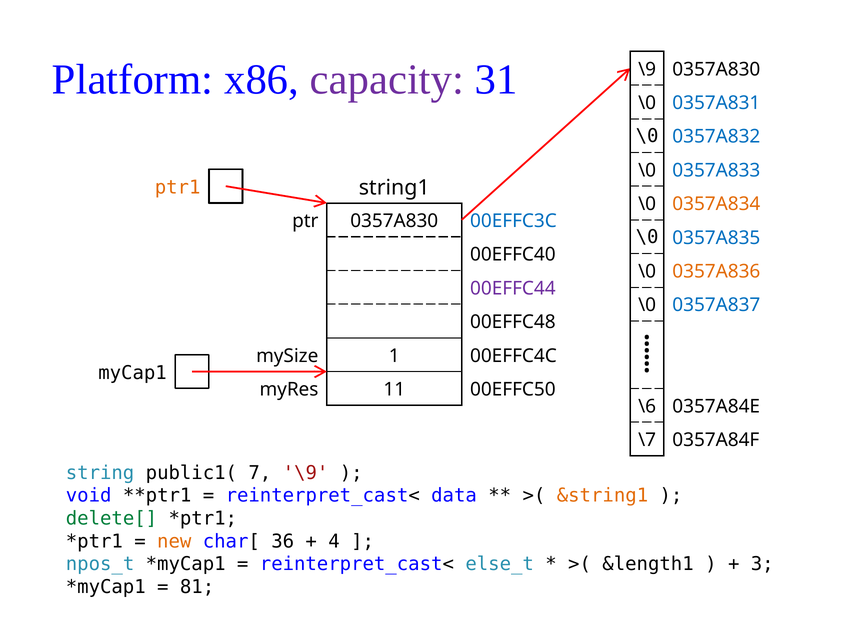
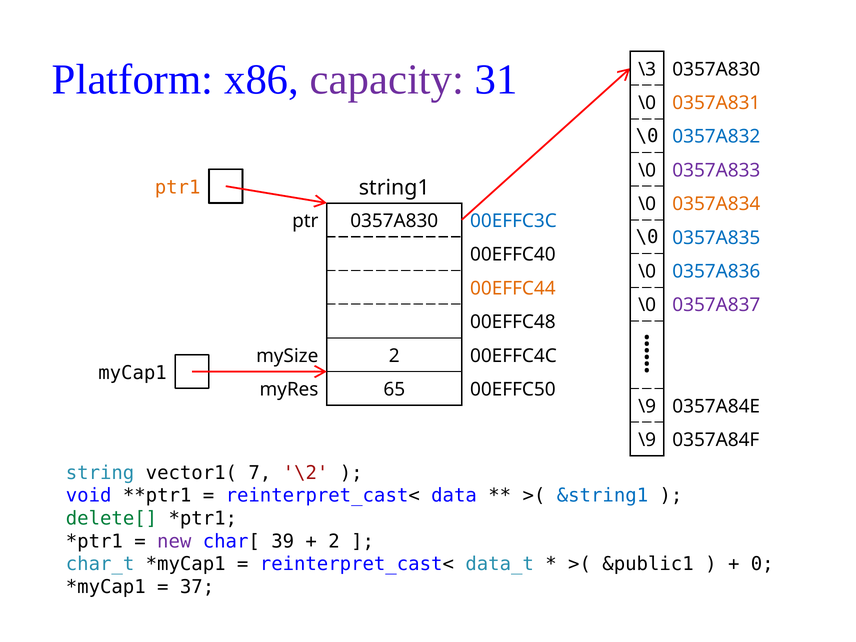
\9 at (647, 69): \9 -> \3
0357A831 colour: blue -> orange
0357A833 colour: blue -> purple
0357A836 colour: orange -> blue
00EFFC44 colour: purple -> orange
0357A837 colour: blue -> purple
mySize 1: 1 -> 2
11: 11 -> 65
\6 at (647, 406): \6 -> \9
\7 at (647, 440): \7 -> \9
public1(: public1( -> vector1(
7 \9: \9 -> \2
&string1 colour: orange -> blue
new colour: orange -> purple
36: 36 -> 39
4 at (334, 541): 4 -> 2
npos_t: npos_t -> char_t
else_t: else_t -> data_t
&length1: &length1 -> &public1
3: 3 -> 0
81: 81 -> 37
